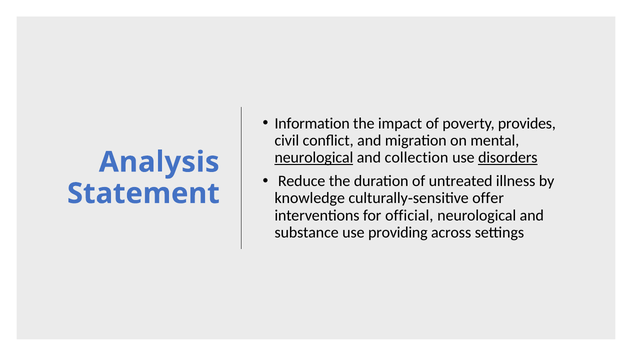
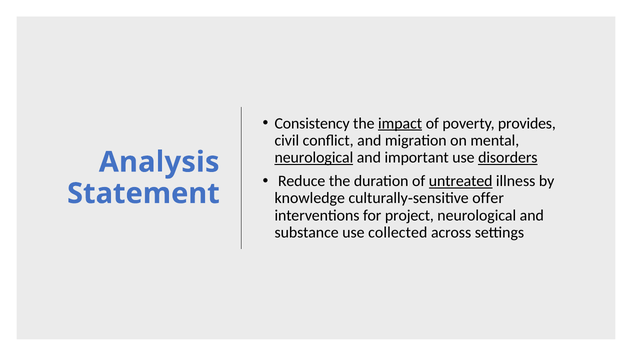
Information: Information -> Consistency
impact underline: none -> present
collection: collection -> important
untreated underline: none -> present
official: official -> project
providing: providing -> collected
